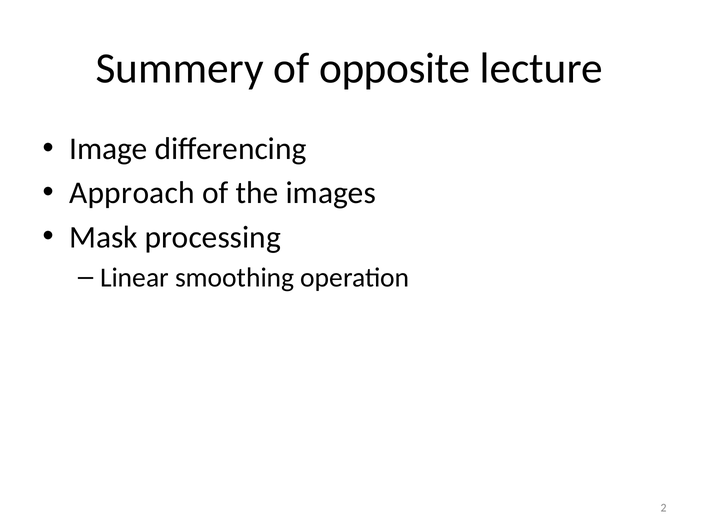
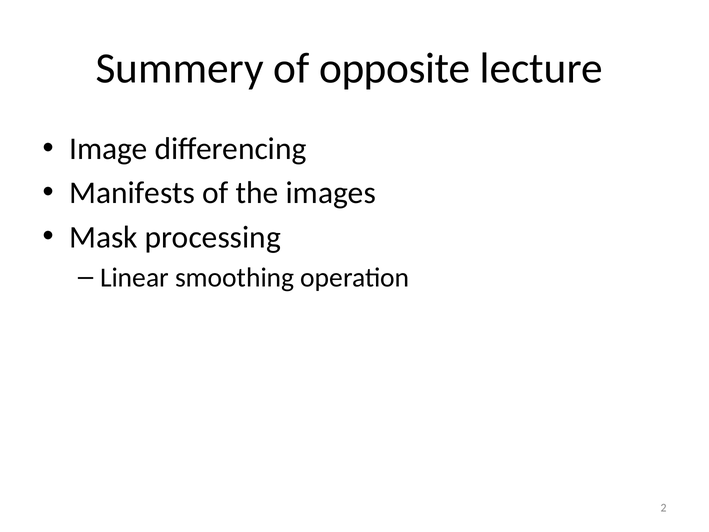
Approach: Approach -> Manifests
